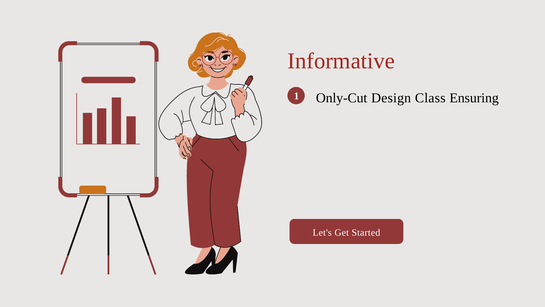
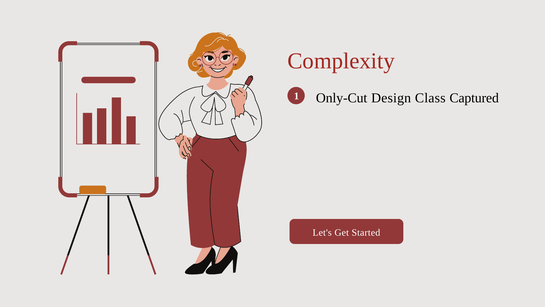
Informative: Informative -> Complexity
Ensuring: Ensuring -> Captured
